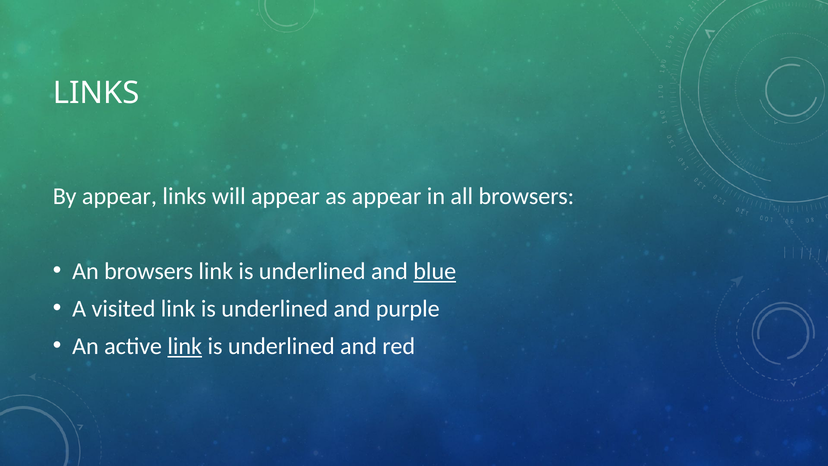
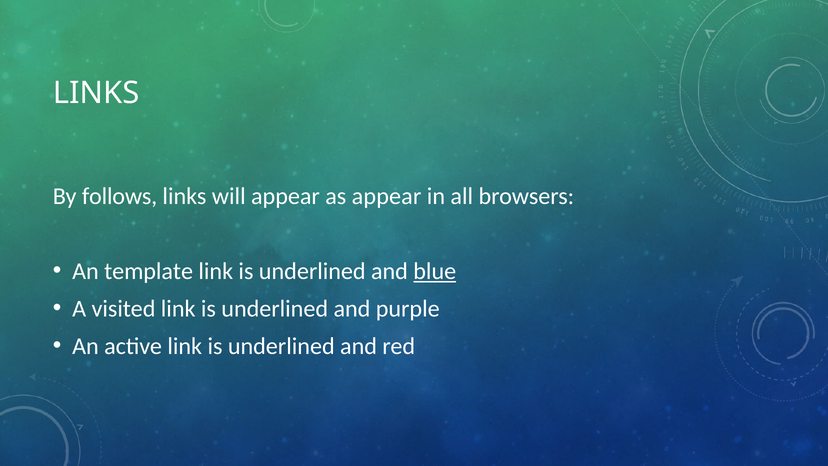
By appear: appear -> follows
An browsers: browsers -> template
link at (185, 346) underline: present -> none
